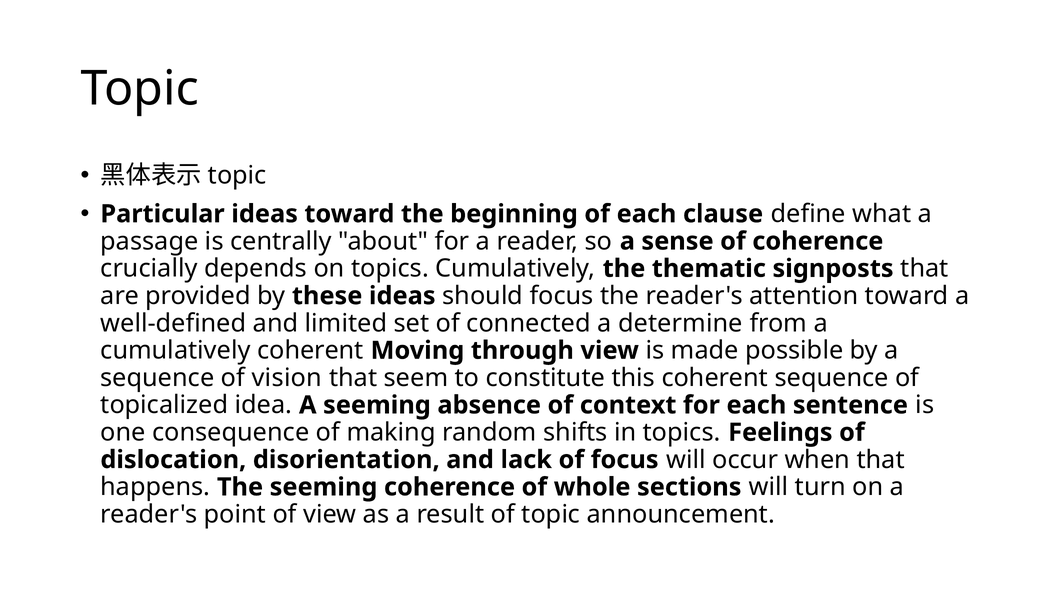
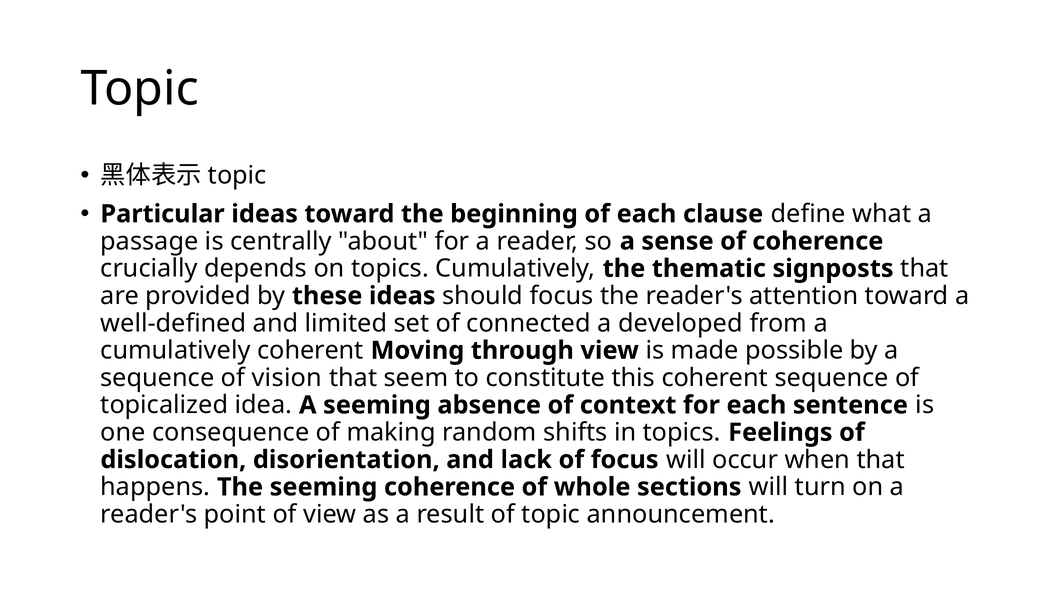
determine: determine -> developed
